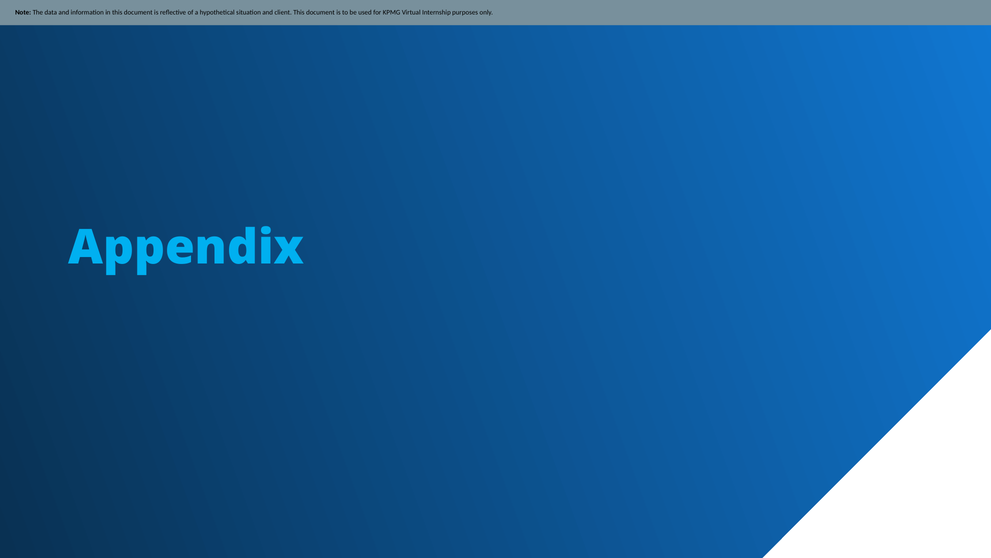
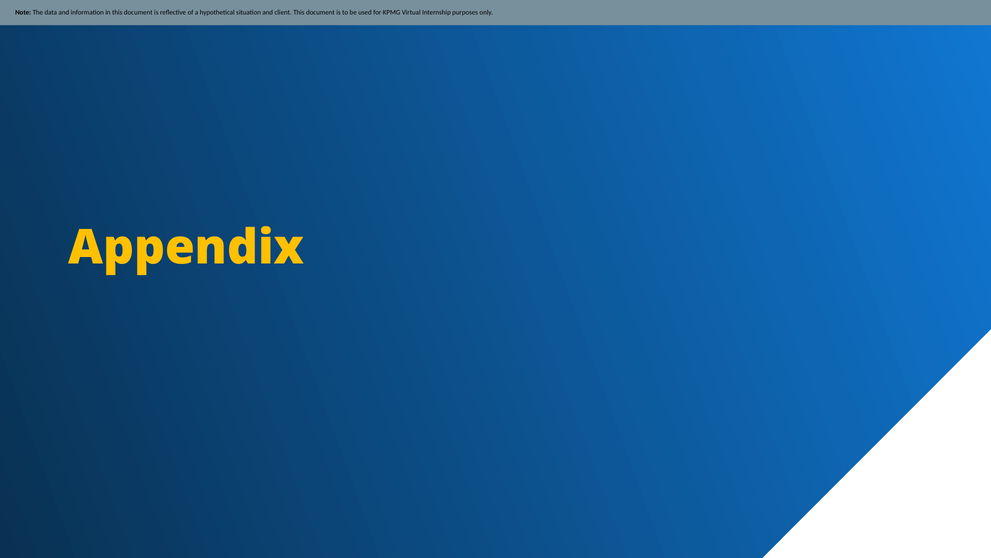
Appendix colour: light blue -> yellow
